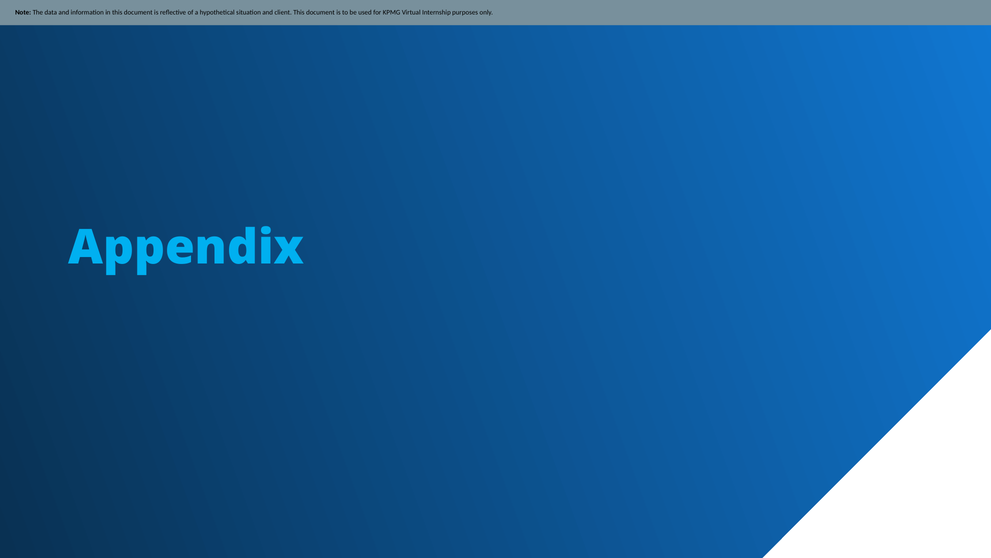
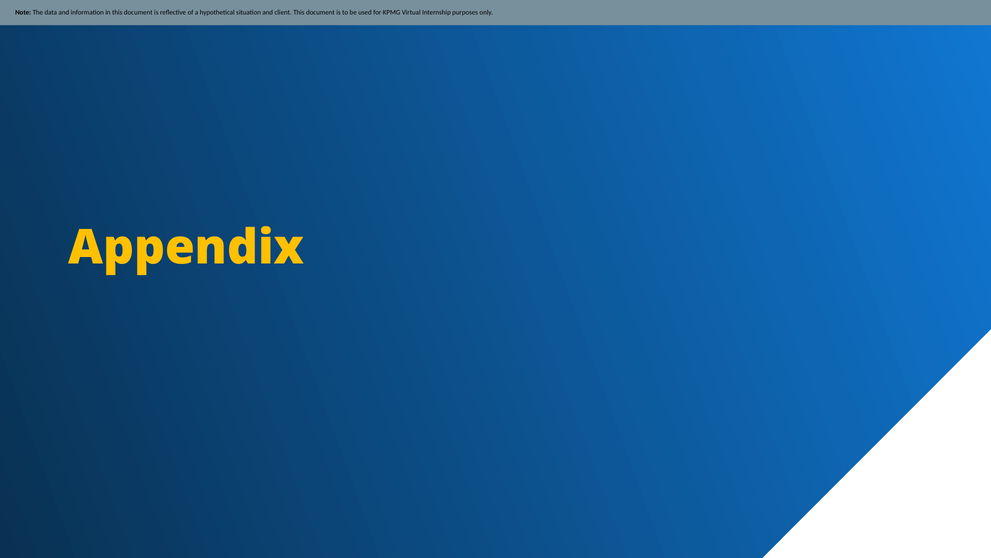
Appendix colour: light blue -> yellow
